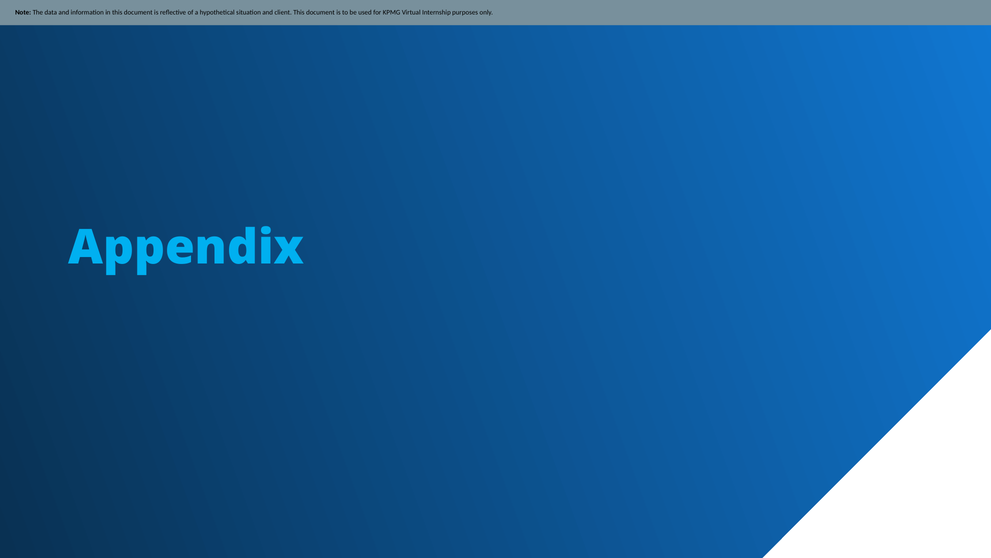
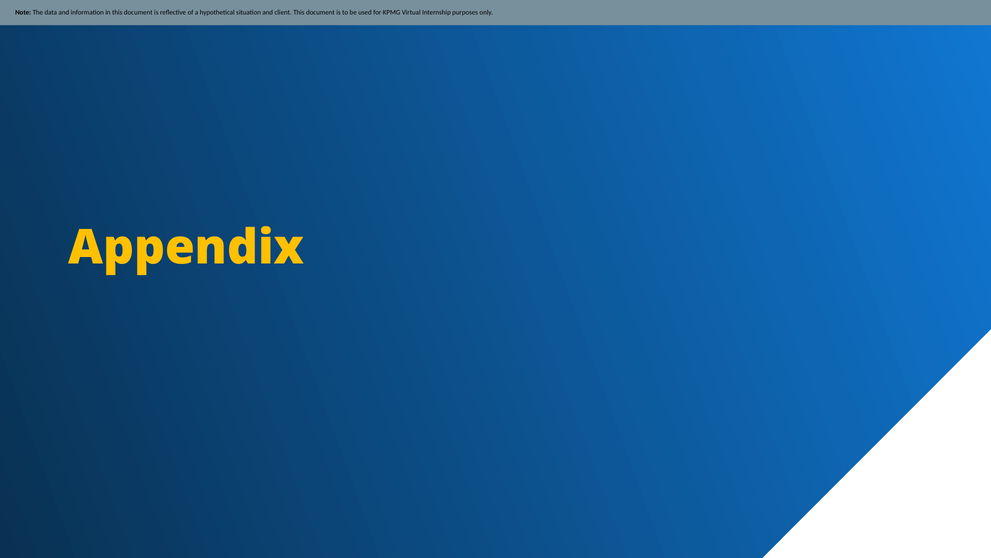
Appendix colour: light blue -> yellow
